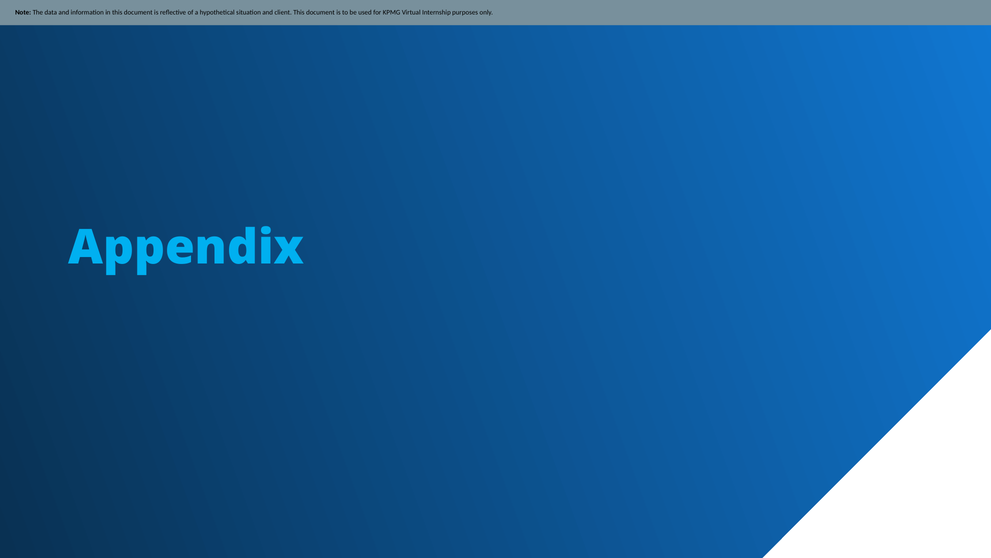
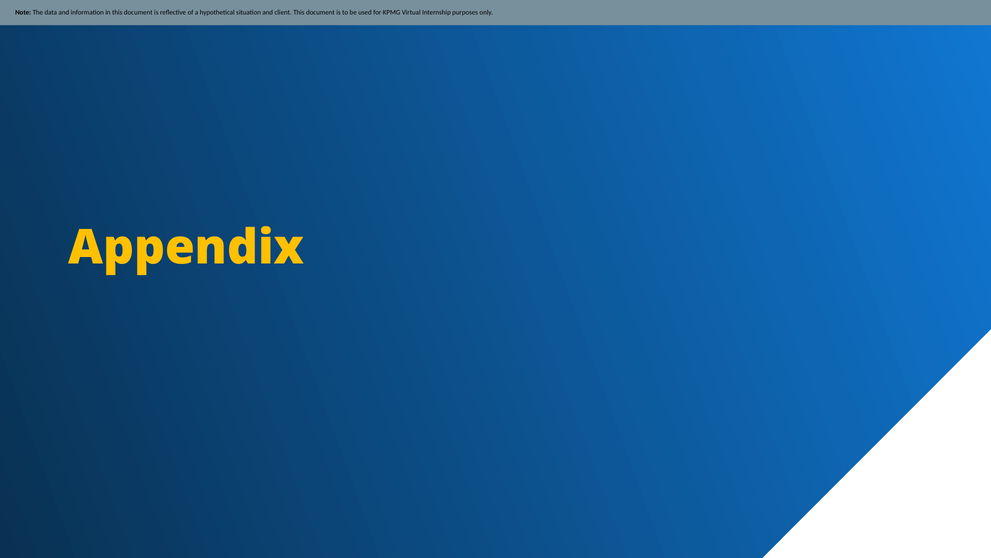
Appendix colour: light blue -> yellow
